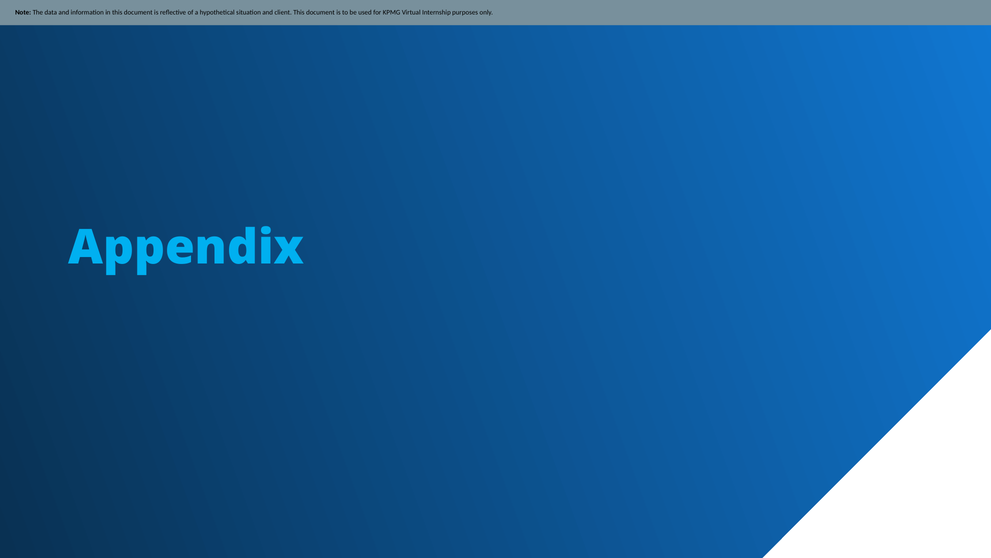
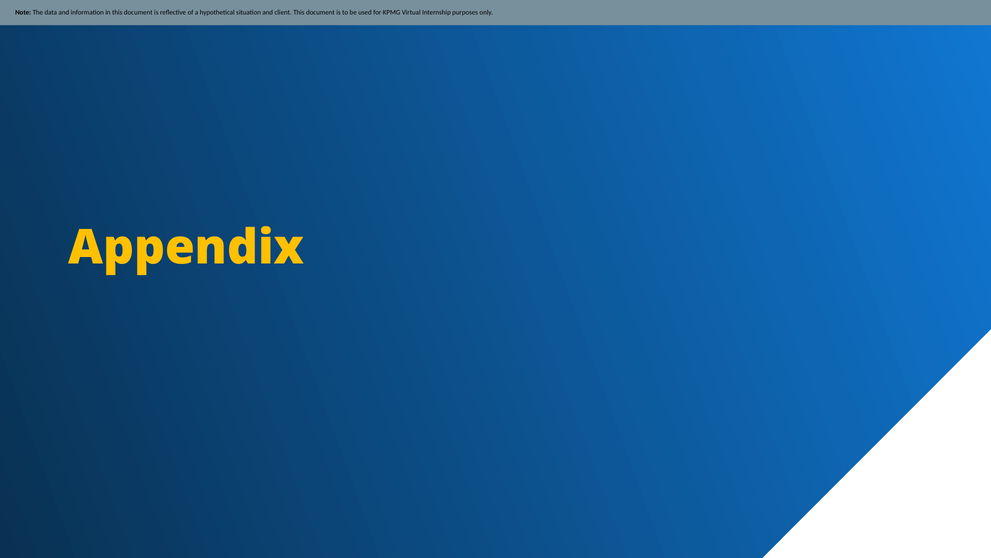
Appendix colour: light blue -> yellow
